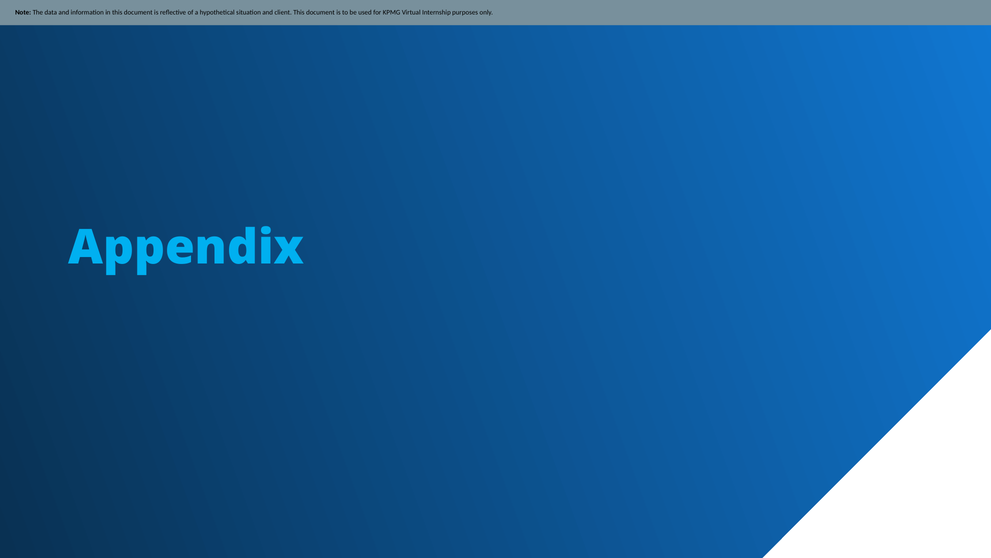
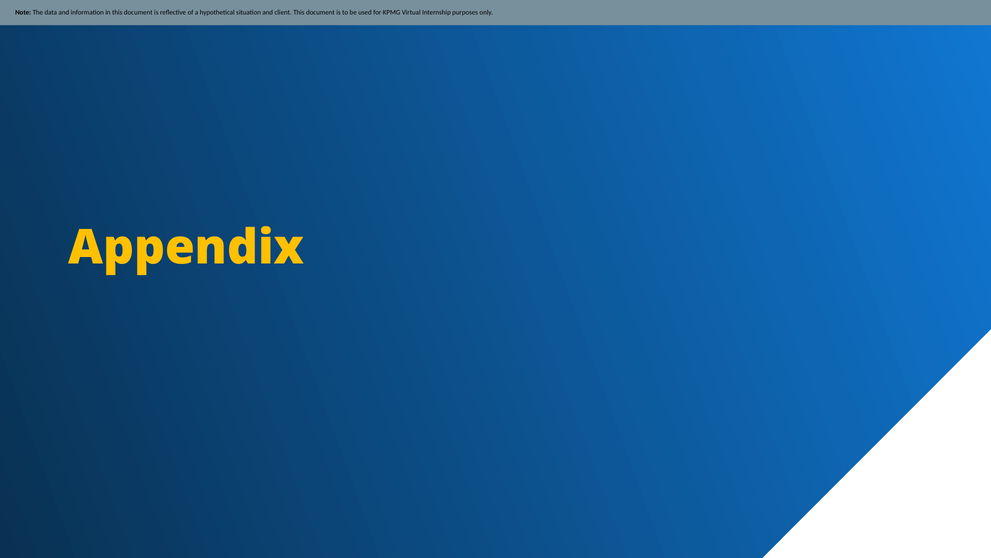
Appendix colour: light blue -> yellow
